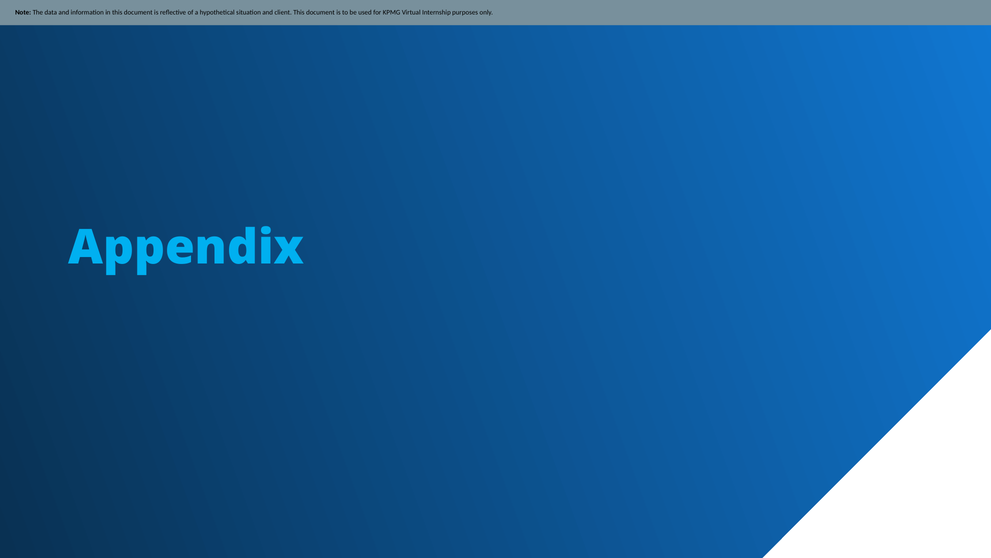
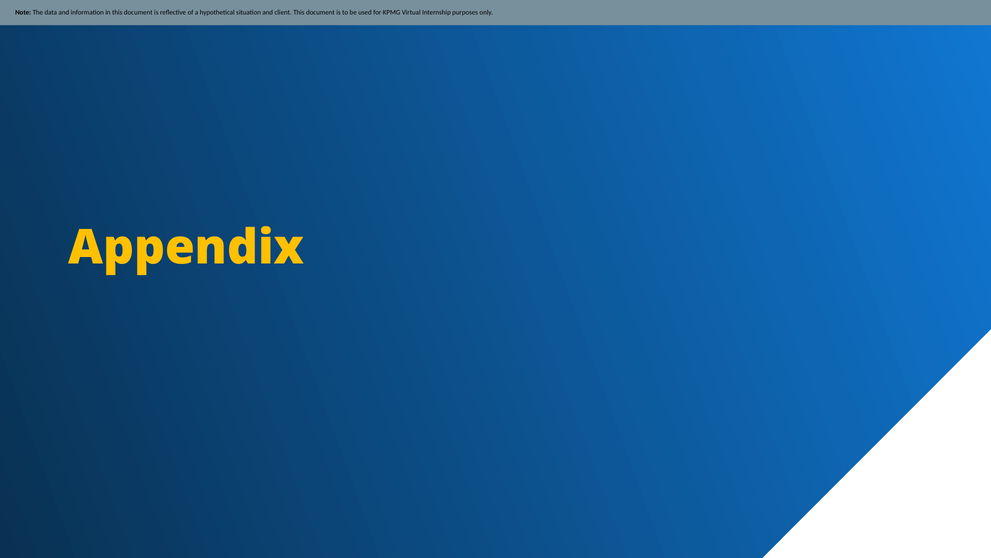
Appendix colour: light blue -> yellow
